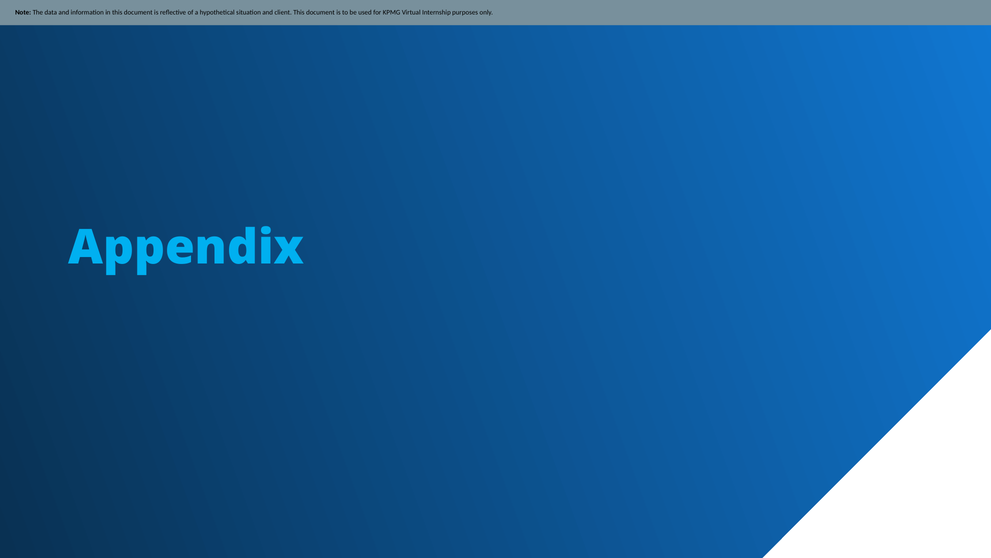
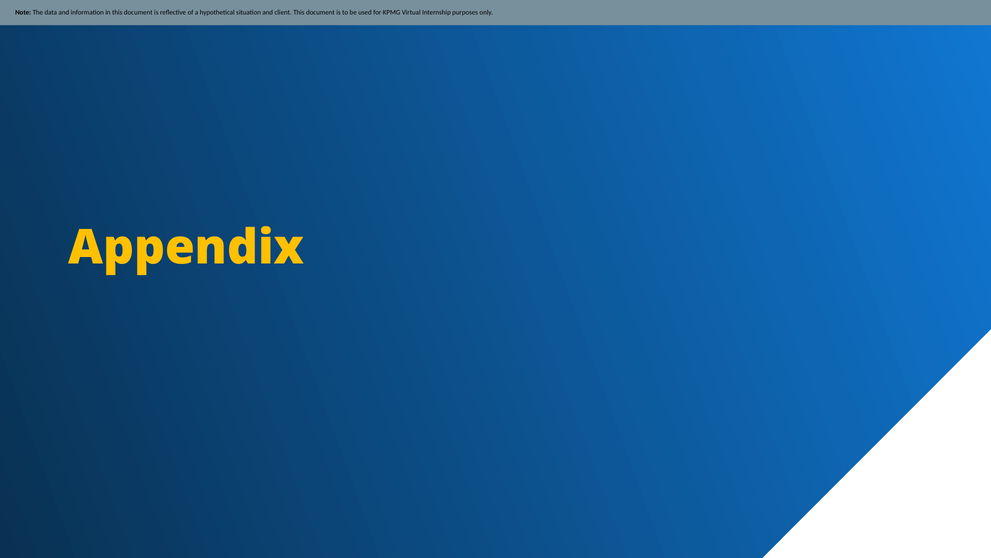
Appendix colour: light blue -> yellow
